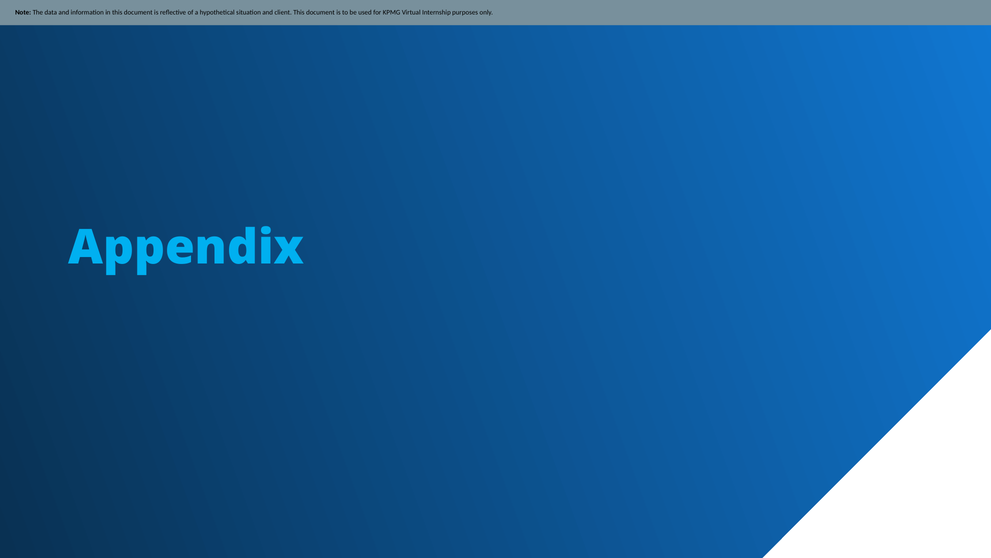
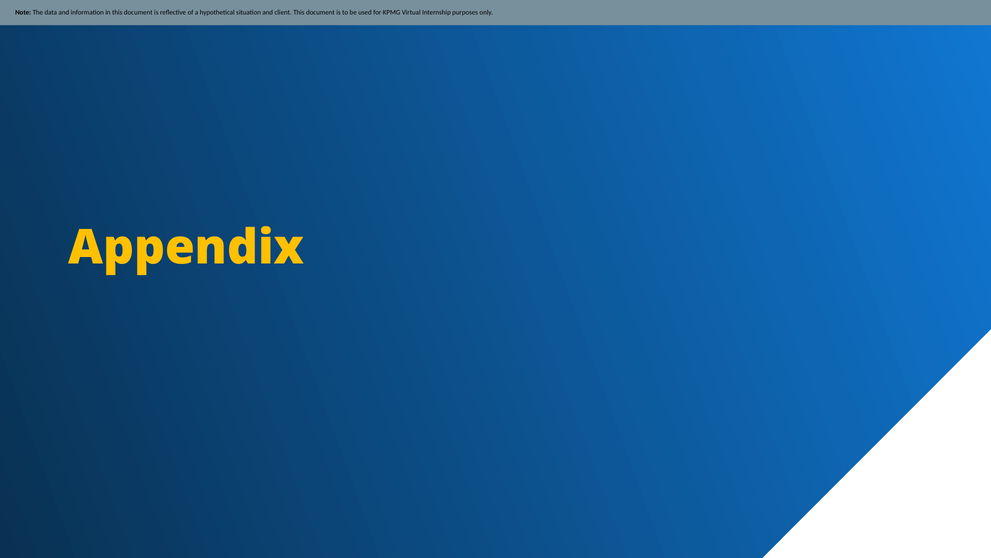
Appendix colour: light blue -> yellow
